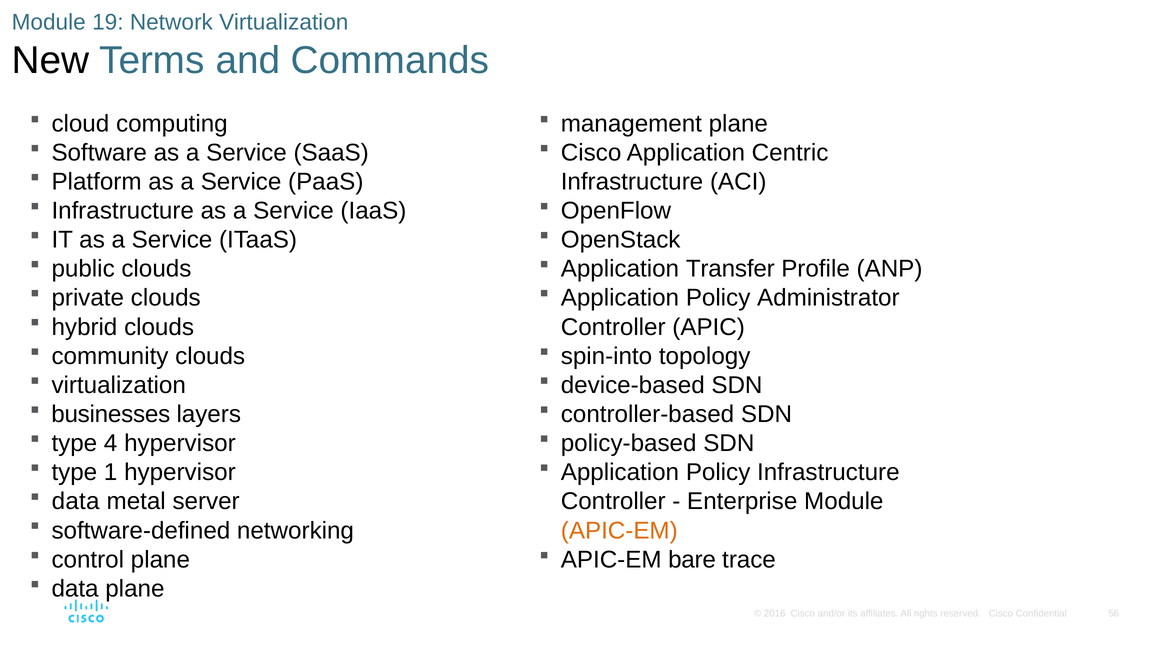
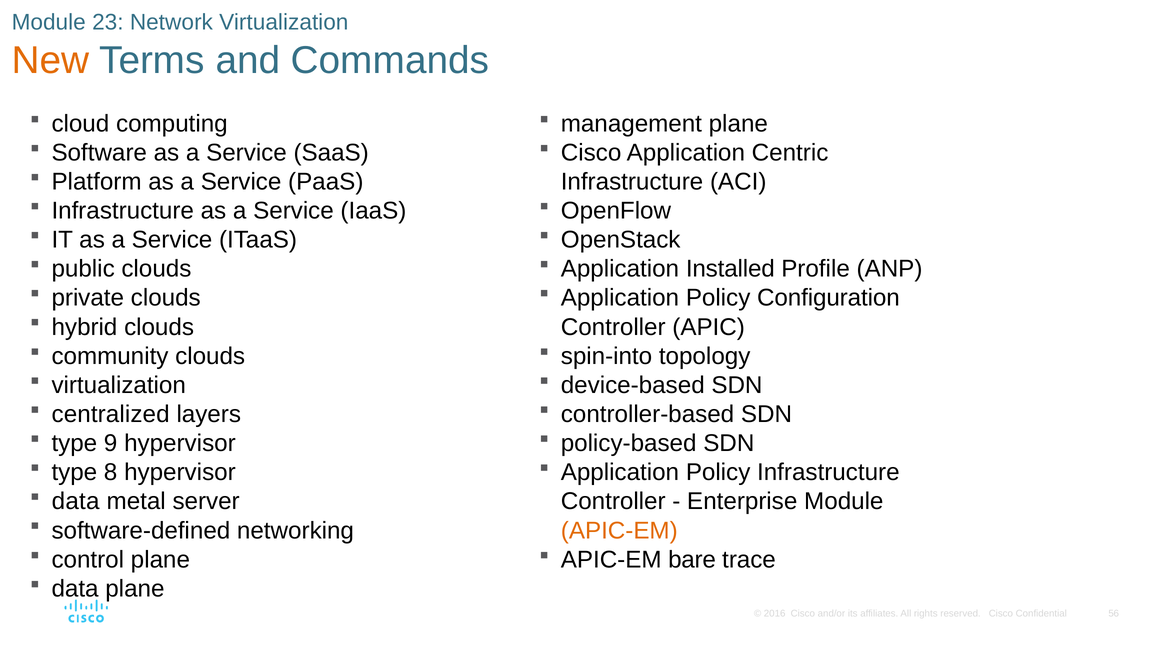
19: 19 -> 23
New colour: black -> orange
Transfer: Transfer -> Installed
Administrator: Administrator -> Configuration
businesses: businesses -> centralized
4: 4 -> 9
1: 1 -> 8
